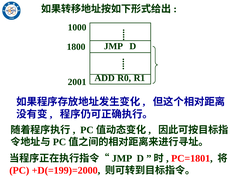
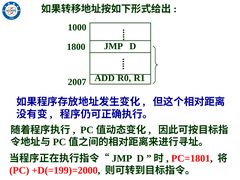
2001: 2001 -> 2007
